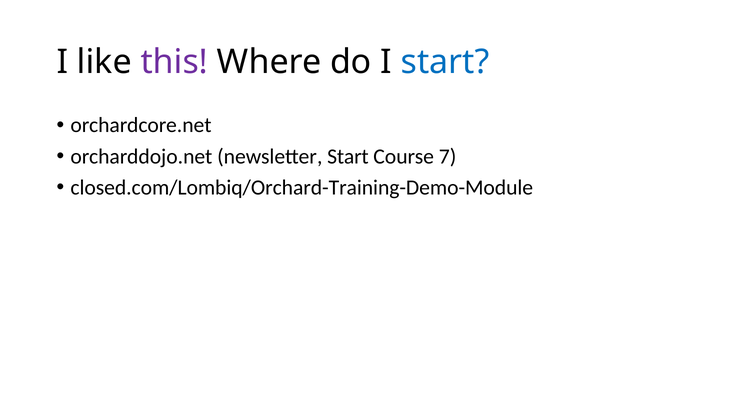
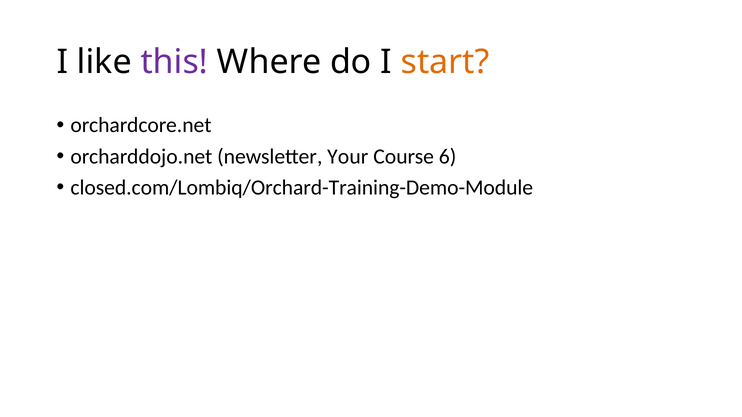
start at (445, 62) colour: blue -> orange
newsletter Start: Start -> Your
7: 7 -> 6
